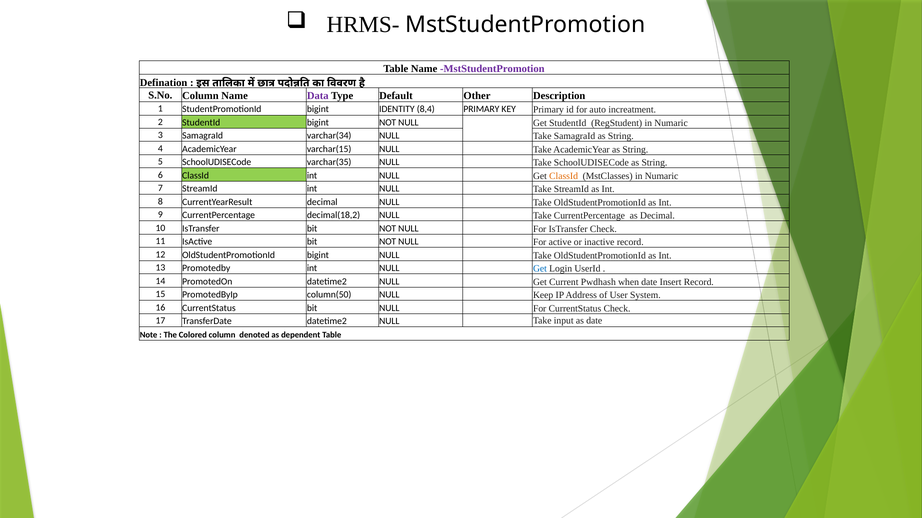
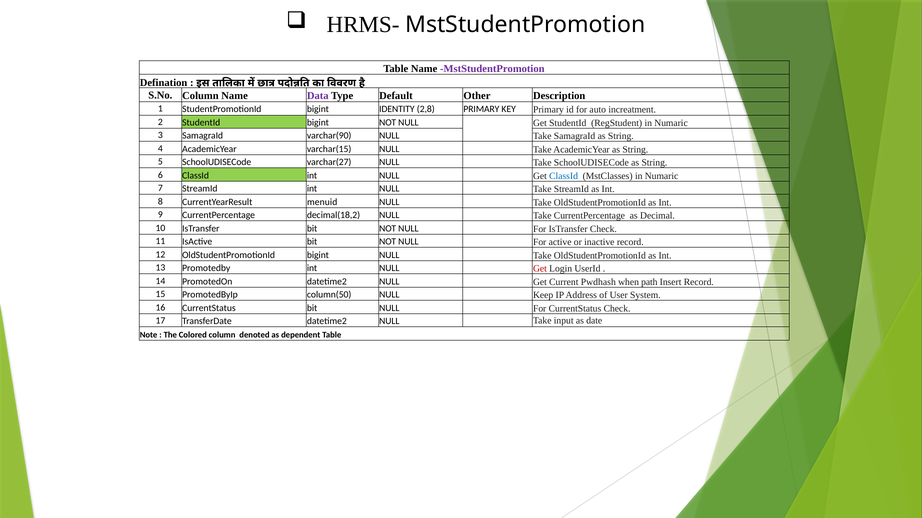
8,4: 8,4 -> 2,8
varchar(34: varchar(34 -> varchar(90
varchar(35: varchar(35 -> varchar(27
ClassId at (564, 176) colour: orange -> blue
CurrentYearResult decimal: decimal -> menuid
Get at (540, 269) colour: blue -> red
when date: date -> path
